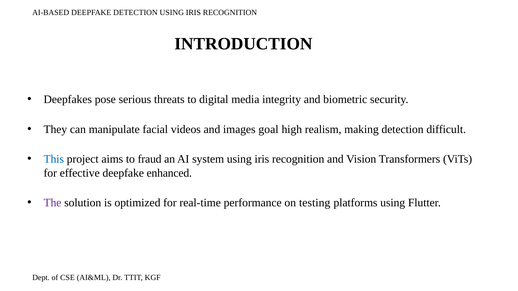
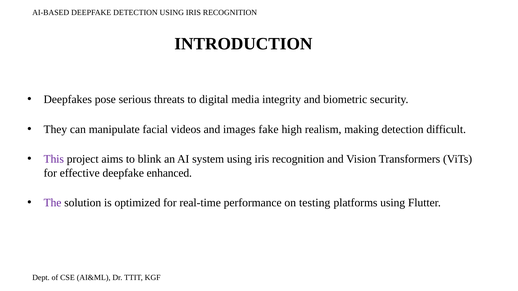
goal: goal -> fake
This colour: blue -> purple
fraud: fraud -> blink
